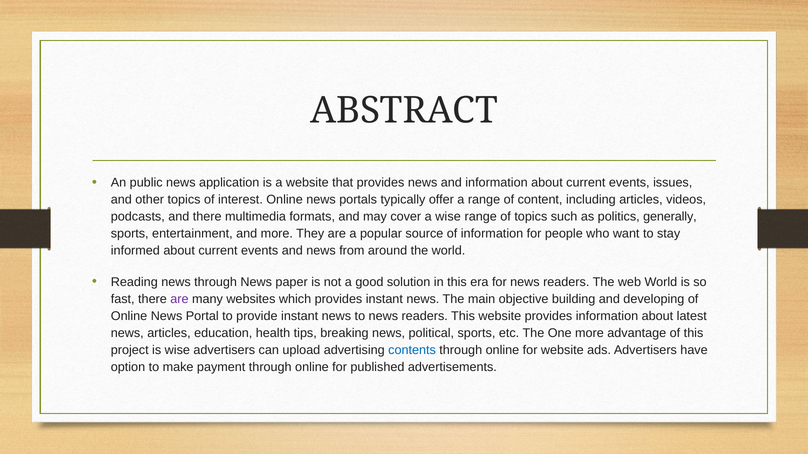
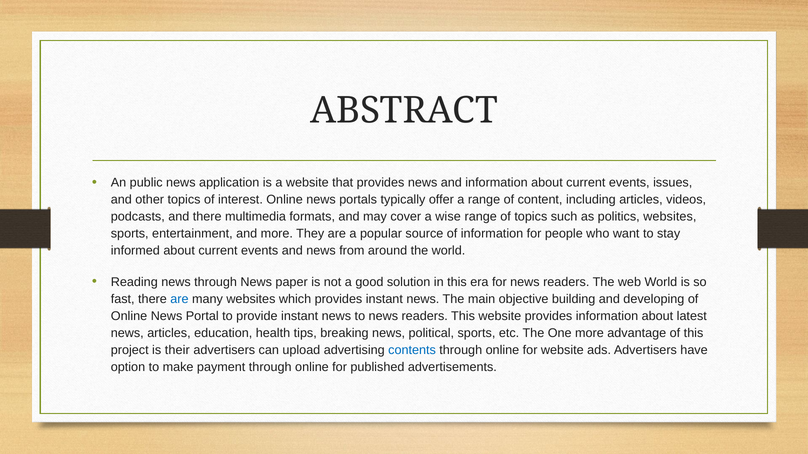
politics generally: generally -> websites
are at (179, 299) colour: purple -> blue
is wise: wise -> their
